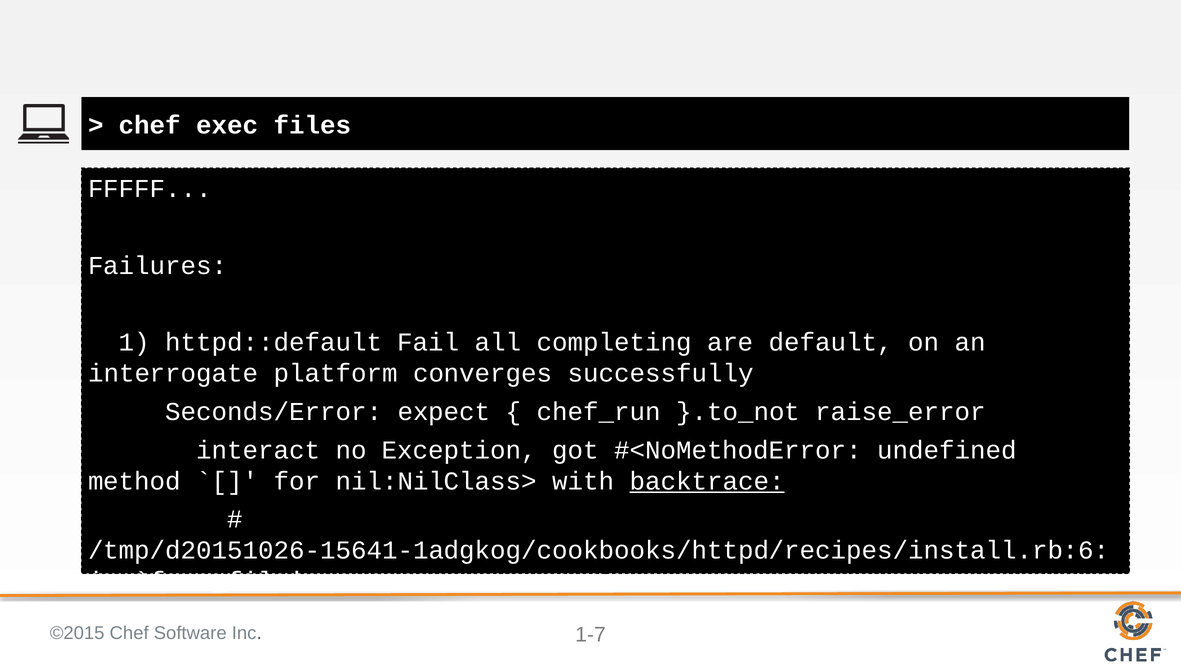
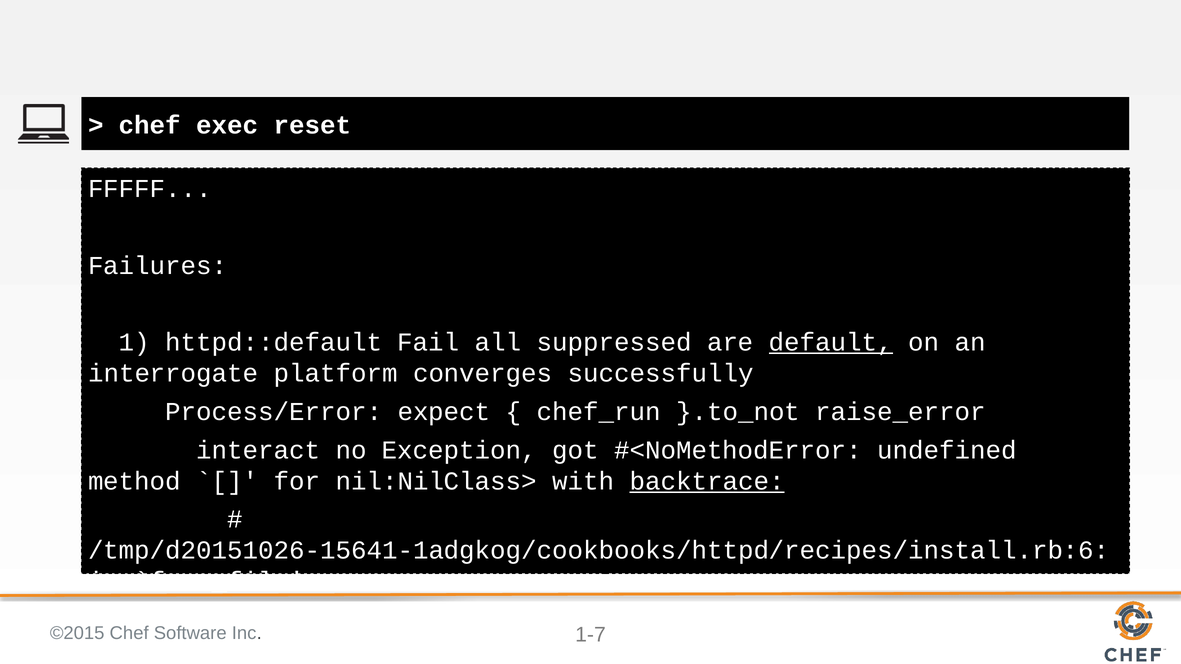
files: files -> reset
completing: completing -> suppressed
default underline: none -> present
Seconds/Error: Seconds/Error -> Process/Error
